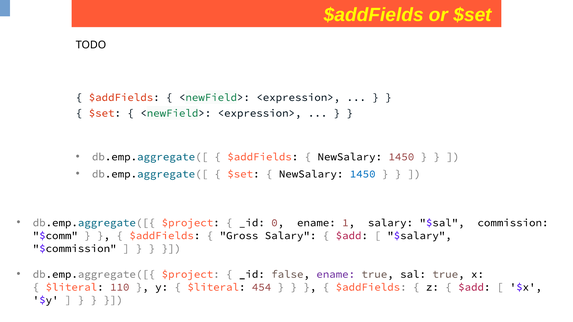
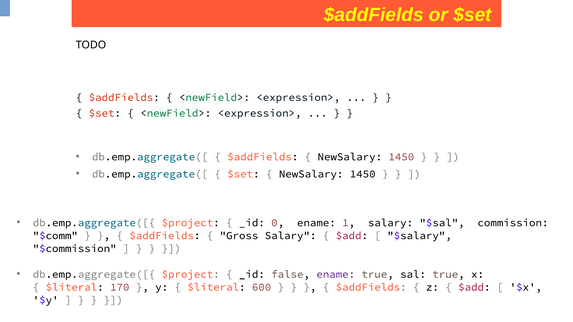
1450 at (363, 174) colour: blue -> black
110: 110 -> 170
454: 454 -> 600
